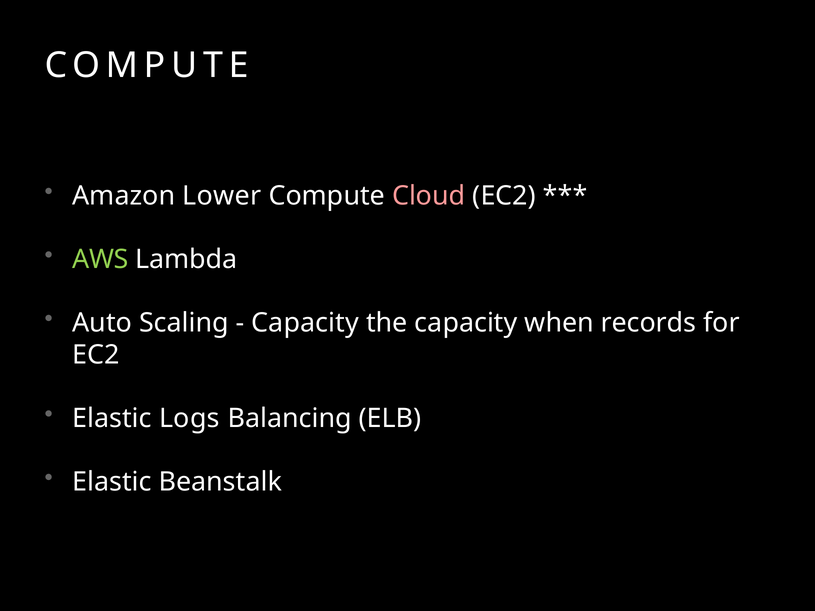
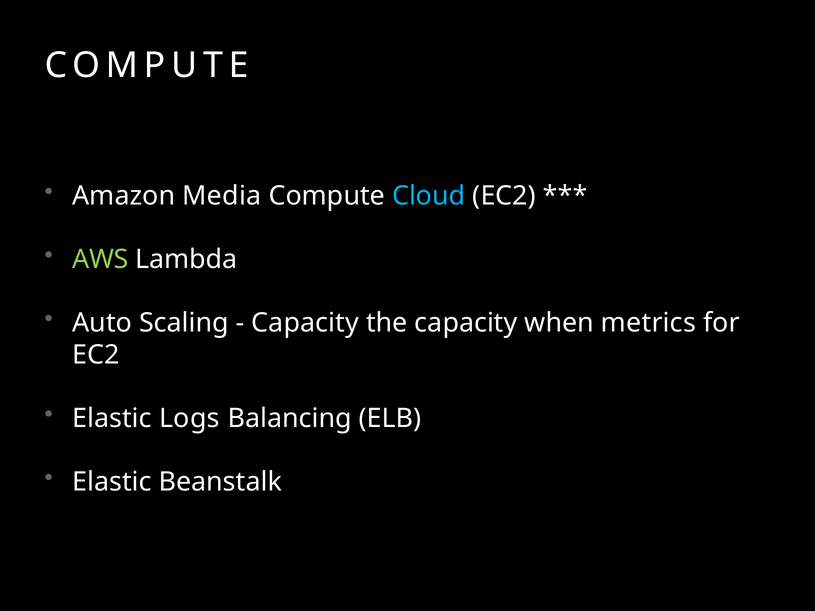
Lower: Lower -> Media
Cloud colour: pink -> light blue
records: records -> metrics
